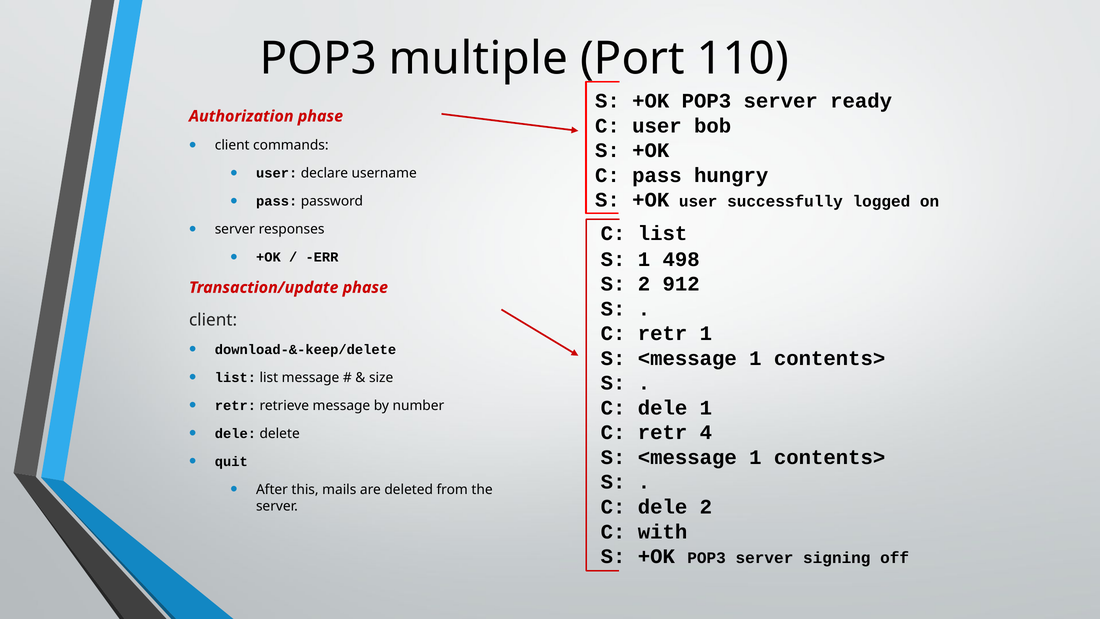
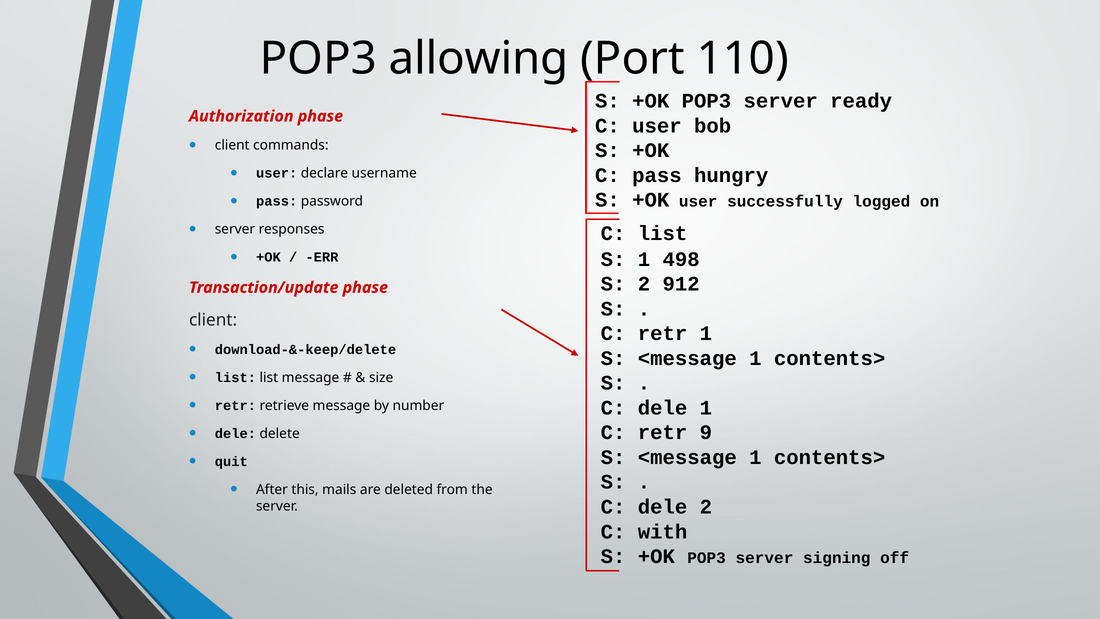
multiple: multiple -> allowing
4: 4 -> 9
